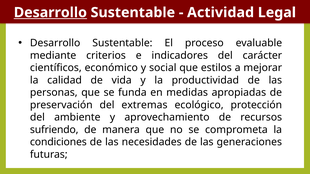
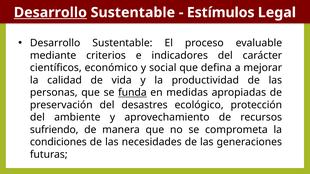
Actividad: Actividad -> Estímulos
estilos: estilos -> defina
funda underline: none -> present
extremas: extremas -> desastres
